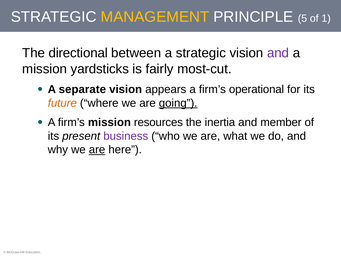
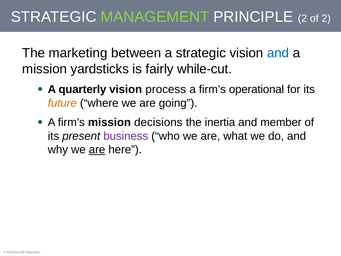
MANAGEMENT colour: yellow -> light green
PRINCIPLE 5: 5 -> 2
of 1: 1 -> 2
directional: directional -> marketing
and at (278, 53) colour: purple -> blue
most-cut: most-cut -> while-cut
separate: separate -> quarterly
appears: appears -> process
going underline: present -> none
resources: resources -> decisions
